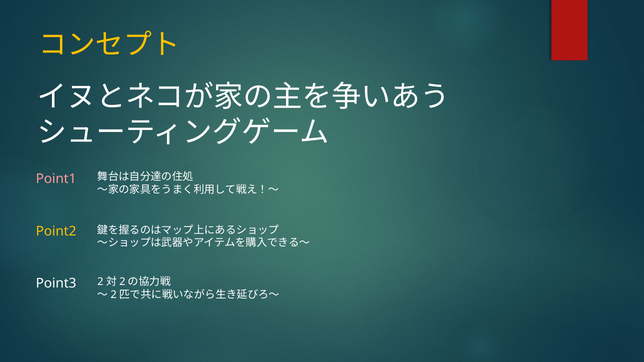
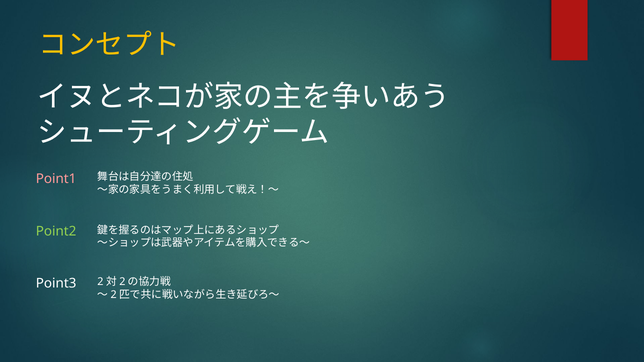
Point2 colour: yellow -> light green
